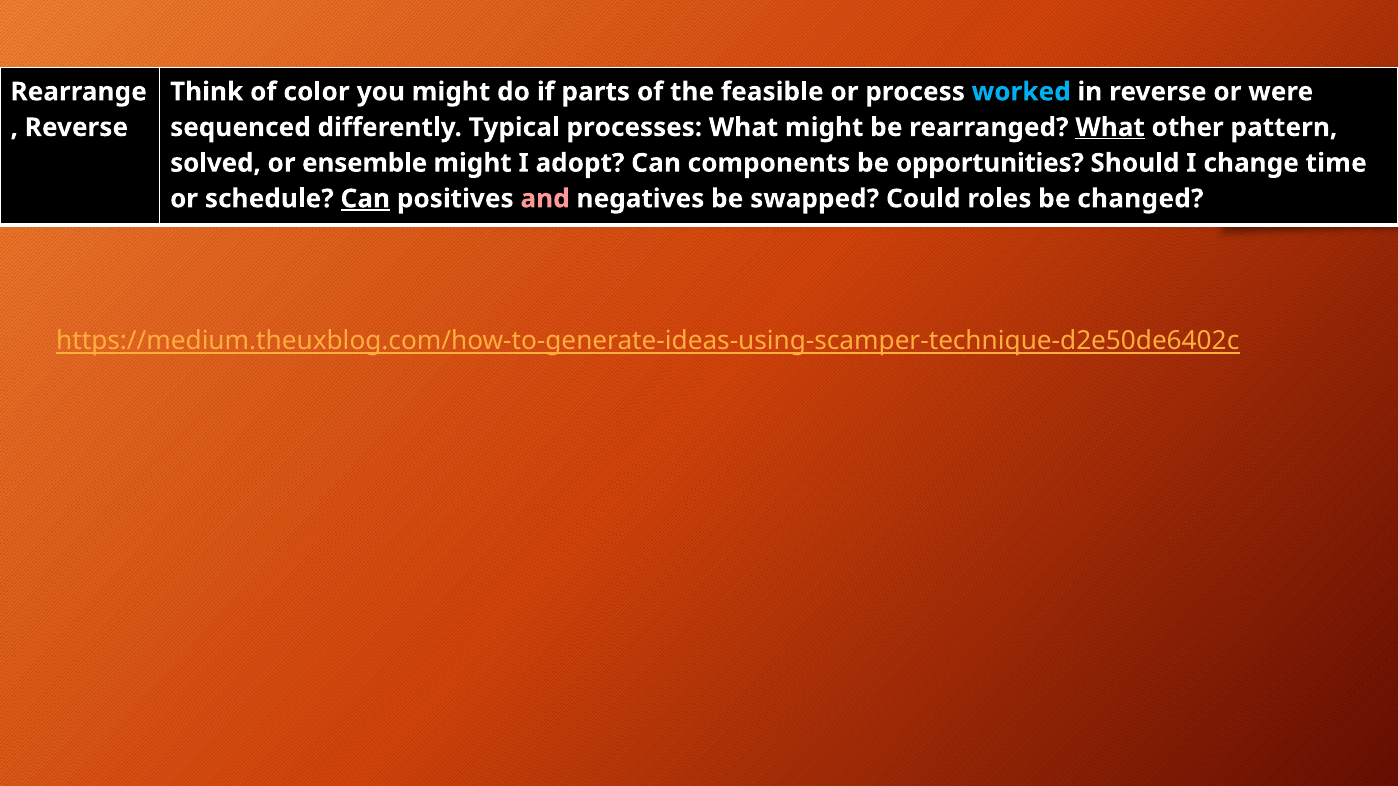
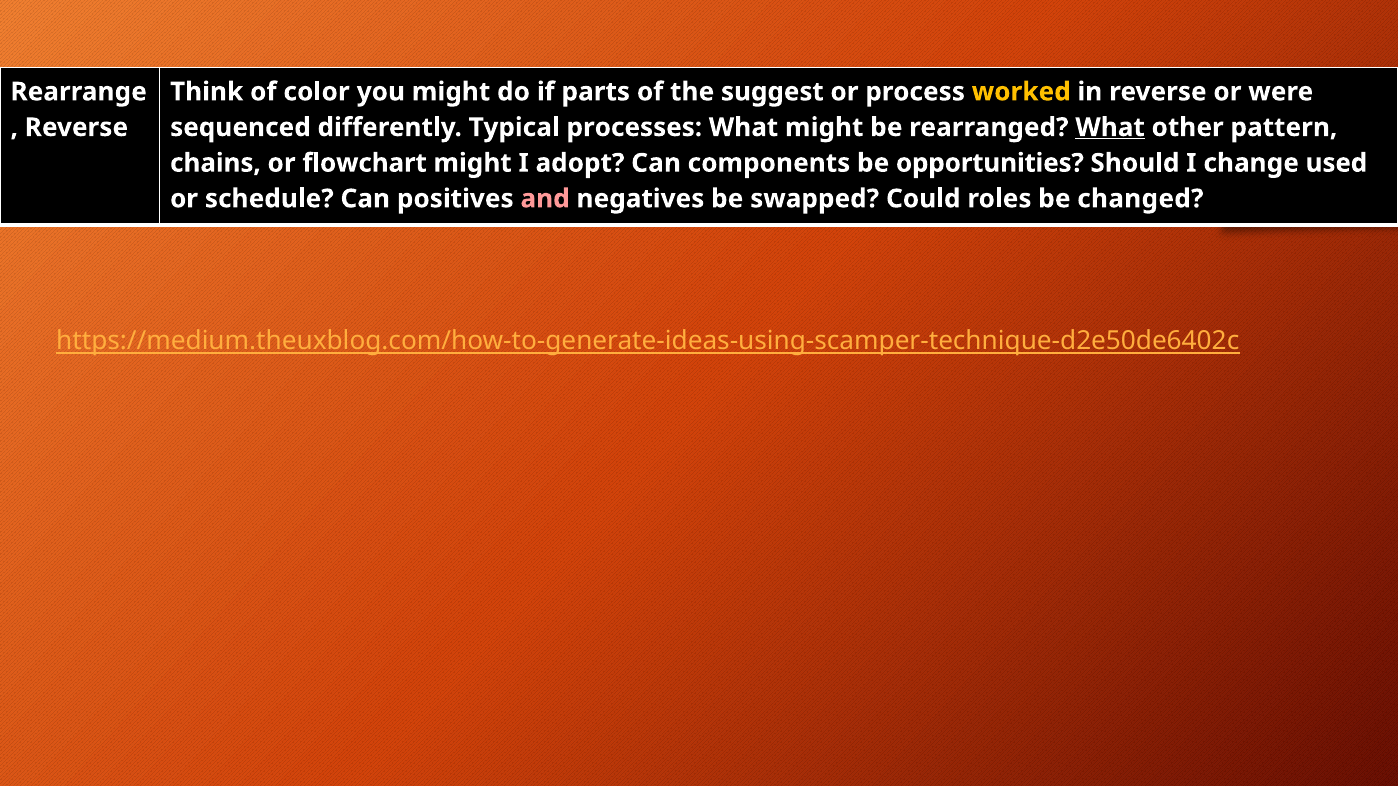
feasible: feasible -> suggest
worked colour: light blue -> yellow
solved: solved -> chains
ensemble: ensemble -> flowchart
time: time -> used
Can at (365, 199) underline: present -> none
